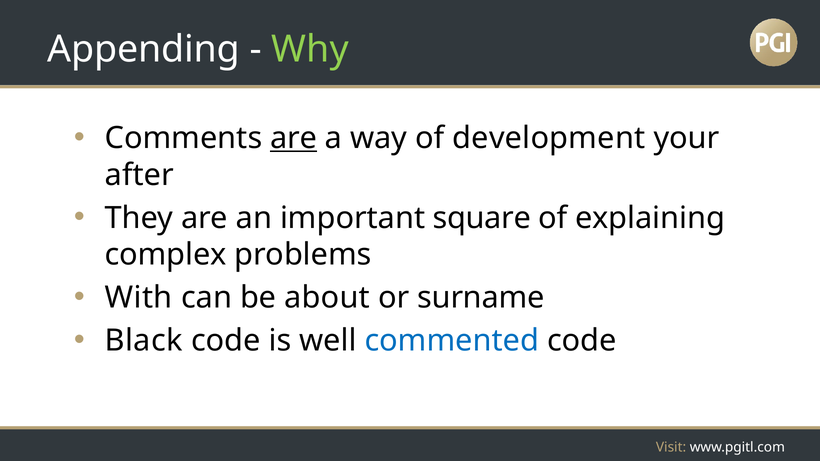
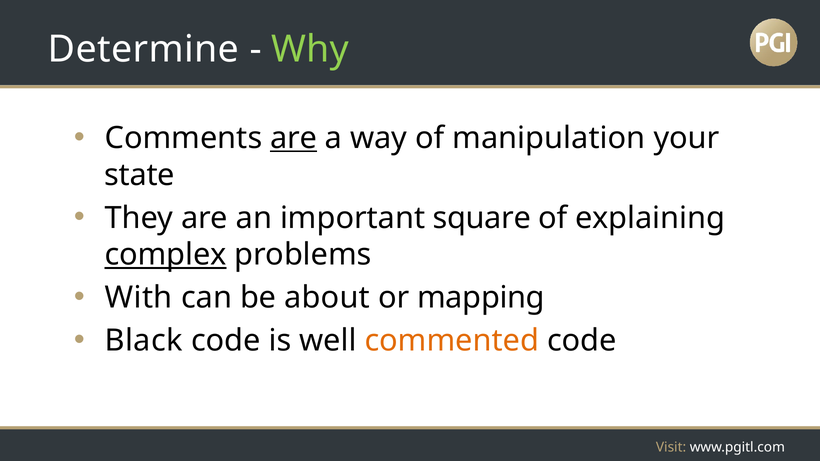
Appending: Appending -> Determine
development: development -> manipulation
after: after -> state
complex underline: none -> present
surname: surname -> mapping
commented colour: blue -> orange
